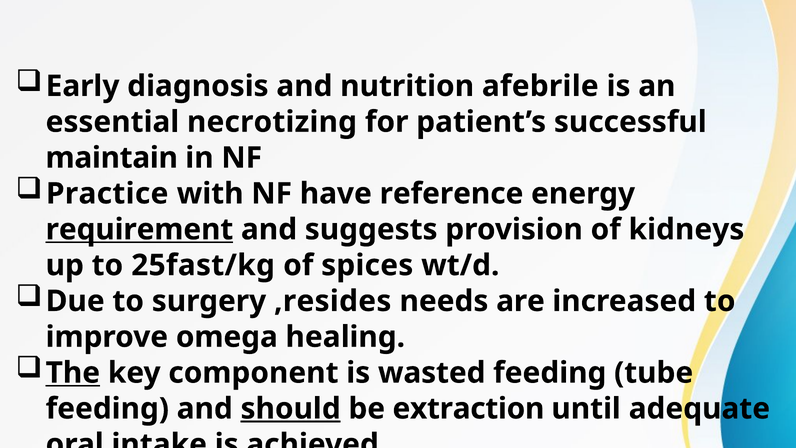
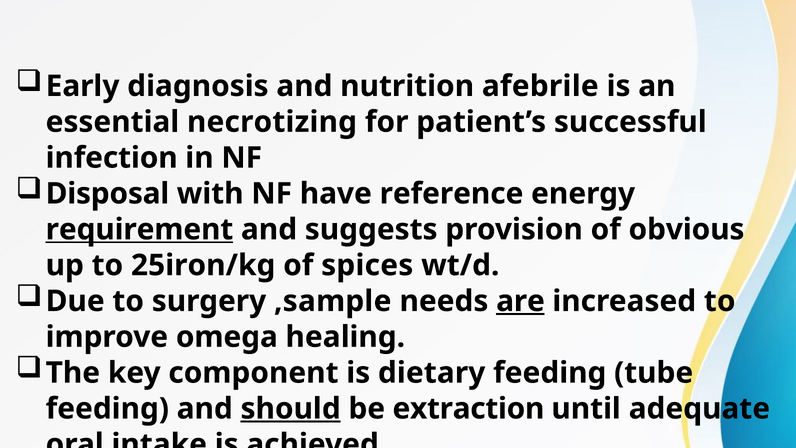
maintain: maintain -> infection
Practice: Practice -> Disposal
kidneys: kidneys -> obvious
25fast/kg: 25fast/kg -> 25iron/kg
,resides: ,resides -> ,sample
are underline: none -> present
The underline: present -> none
wasted: wasted -> dietary
